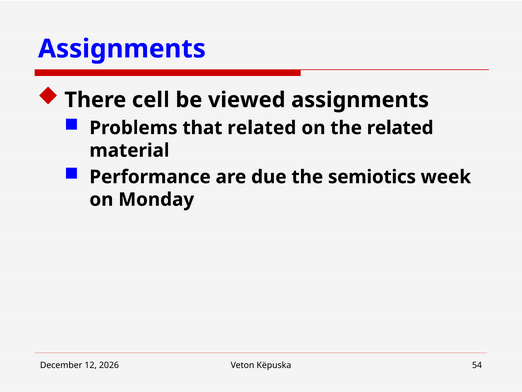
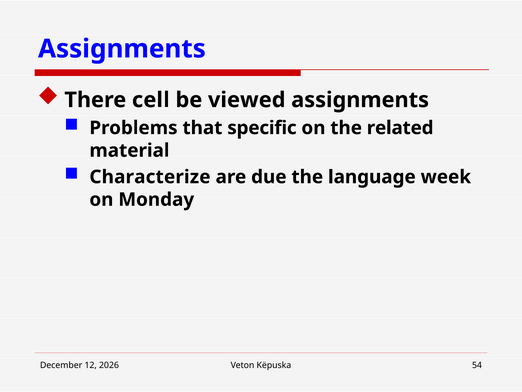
that related: related -> specific
Performance: Performance -> Characterize
semiotics: semiotics -> language
